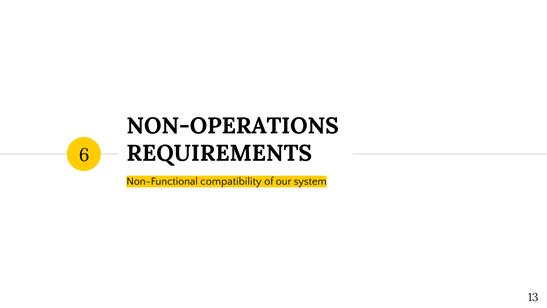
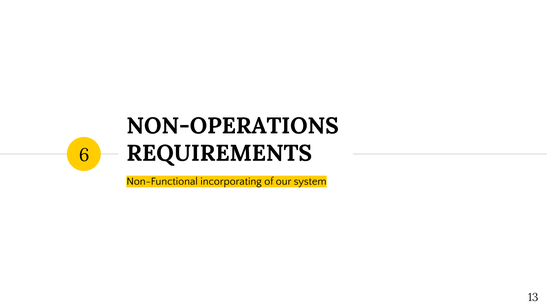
compatibility: compatibility -> incorporating
